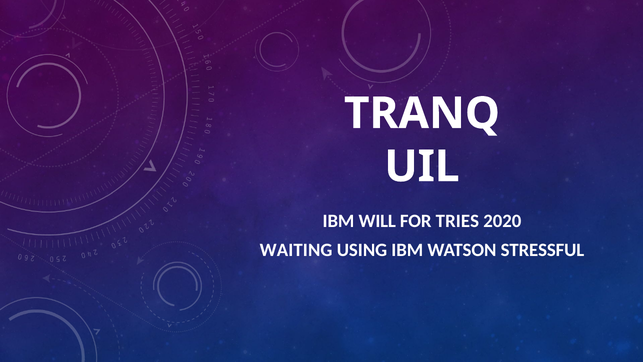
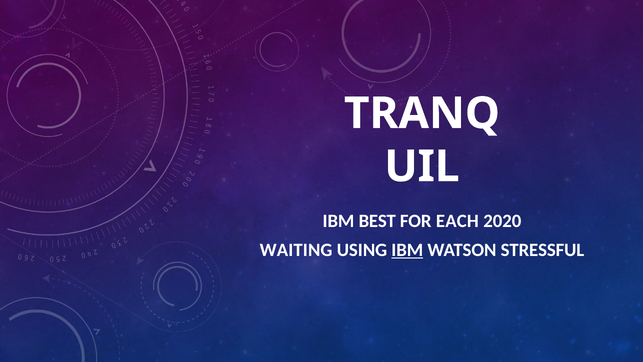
WILL: WILL -> BEST
TRIES: TRIES -> EACH
IBM at (407, 250) underline: none -> present
